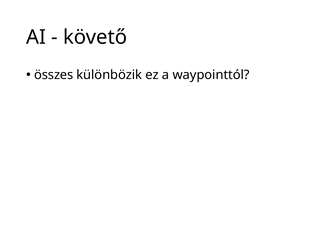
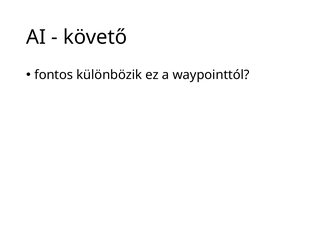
összes: összes -> fontos
